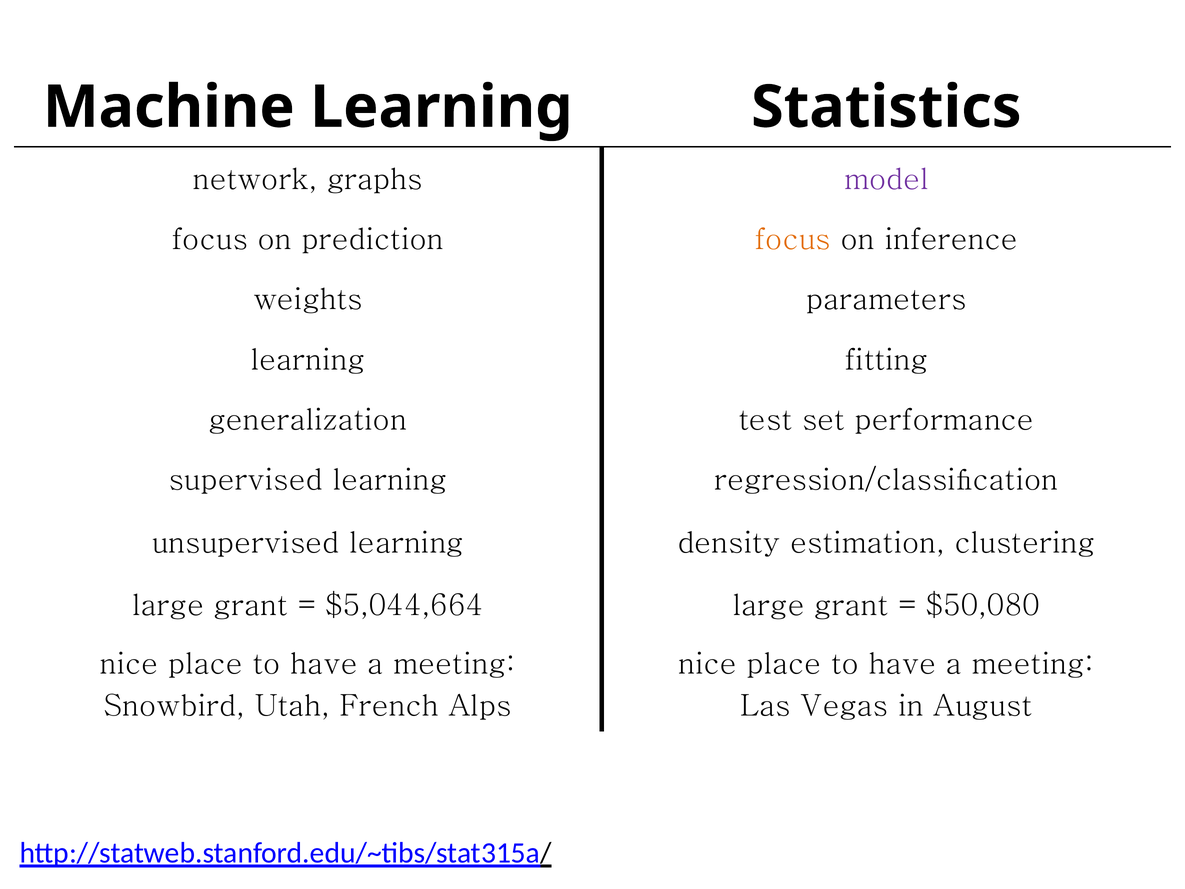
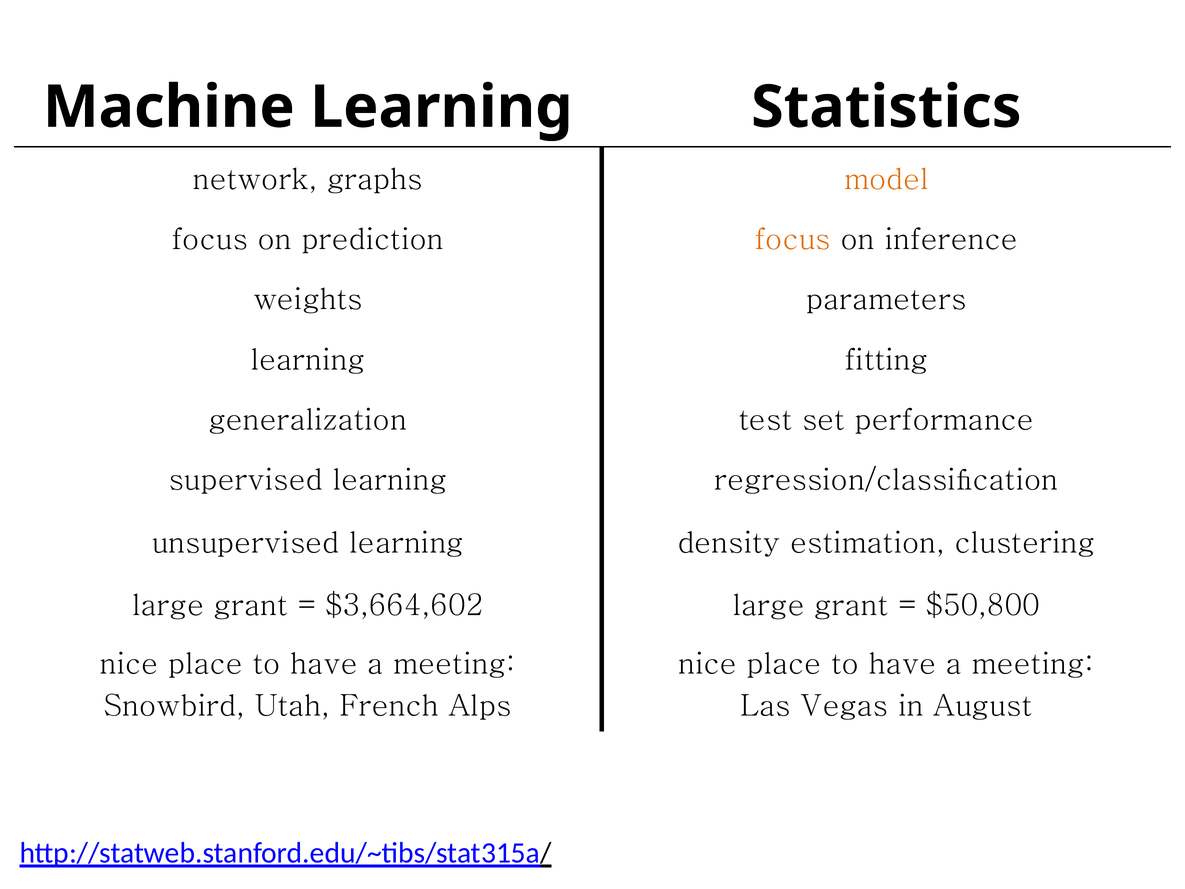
model colour: purple -> orange
$5,044,664: $5,044,664 -> $3,664,602
$50,080: $50,080 -> $50,800
